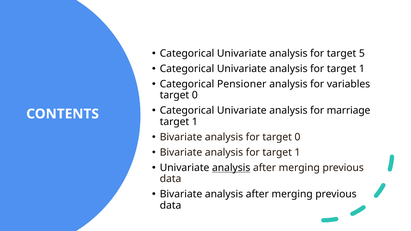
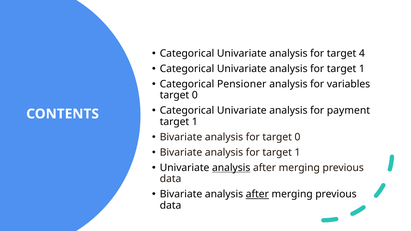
5: 5 -> 4
marriage: marriage -> payment
after at (257, 194) underline: none -> present
